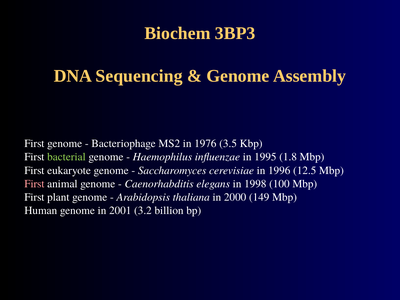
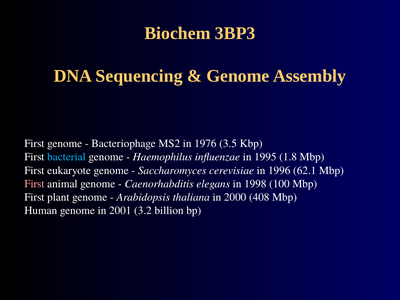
bacterial colour: light green -> light blue
12.5: 12.5 -> 62.1
149: 149 -> 408
